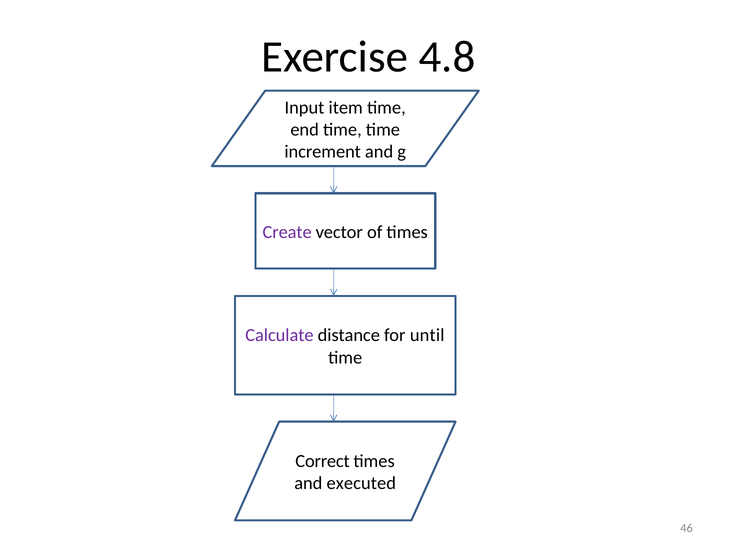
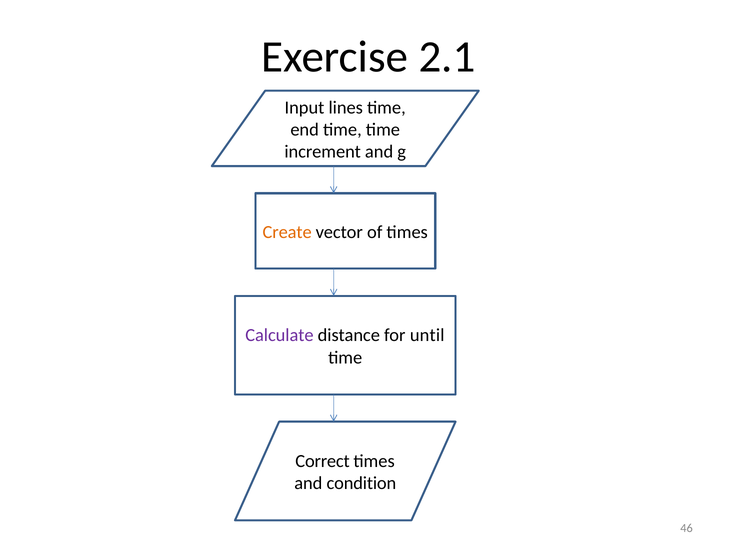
4.8: 4.8 -> 2.1
item: item -> lines
Create colour: purple -> orange
executed: executed -> condition
